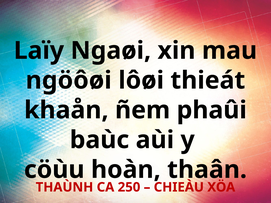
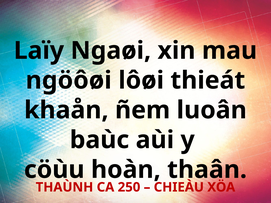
phaûi: phaûi -> luoân
